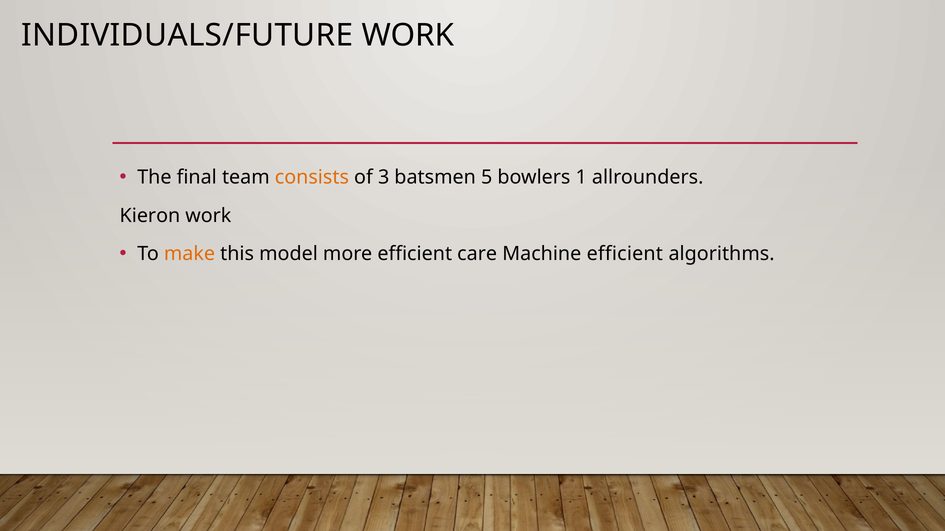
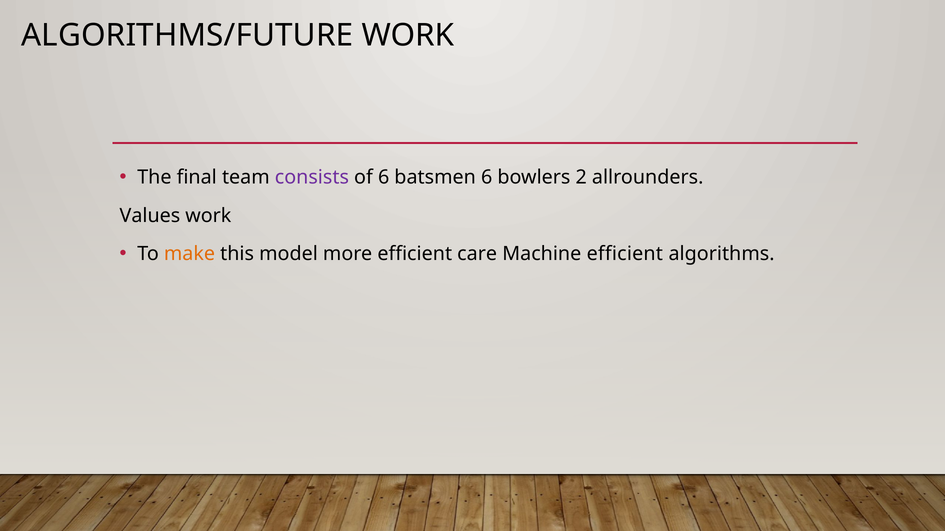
INDIVIDUALS/FUTURE: INDIVIDUALS/FUTURE -> ALGORITHMS/FUTURE
consists colour: orange -> purple
of 3: 3 -> 6
batsmen 5: 5 -> 6
1: 1 -> 2
Kieron: Kieron -> Values
